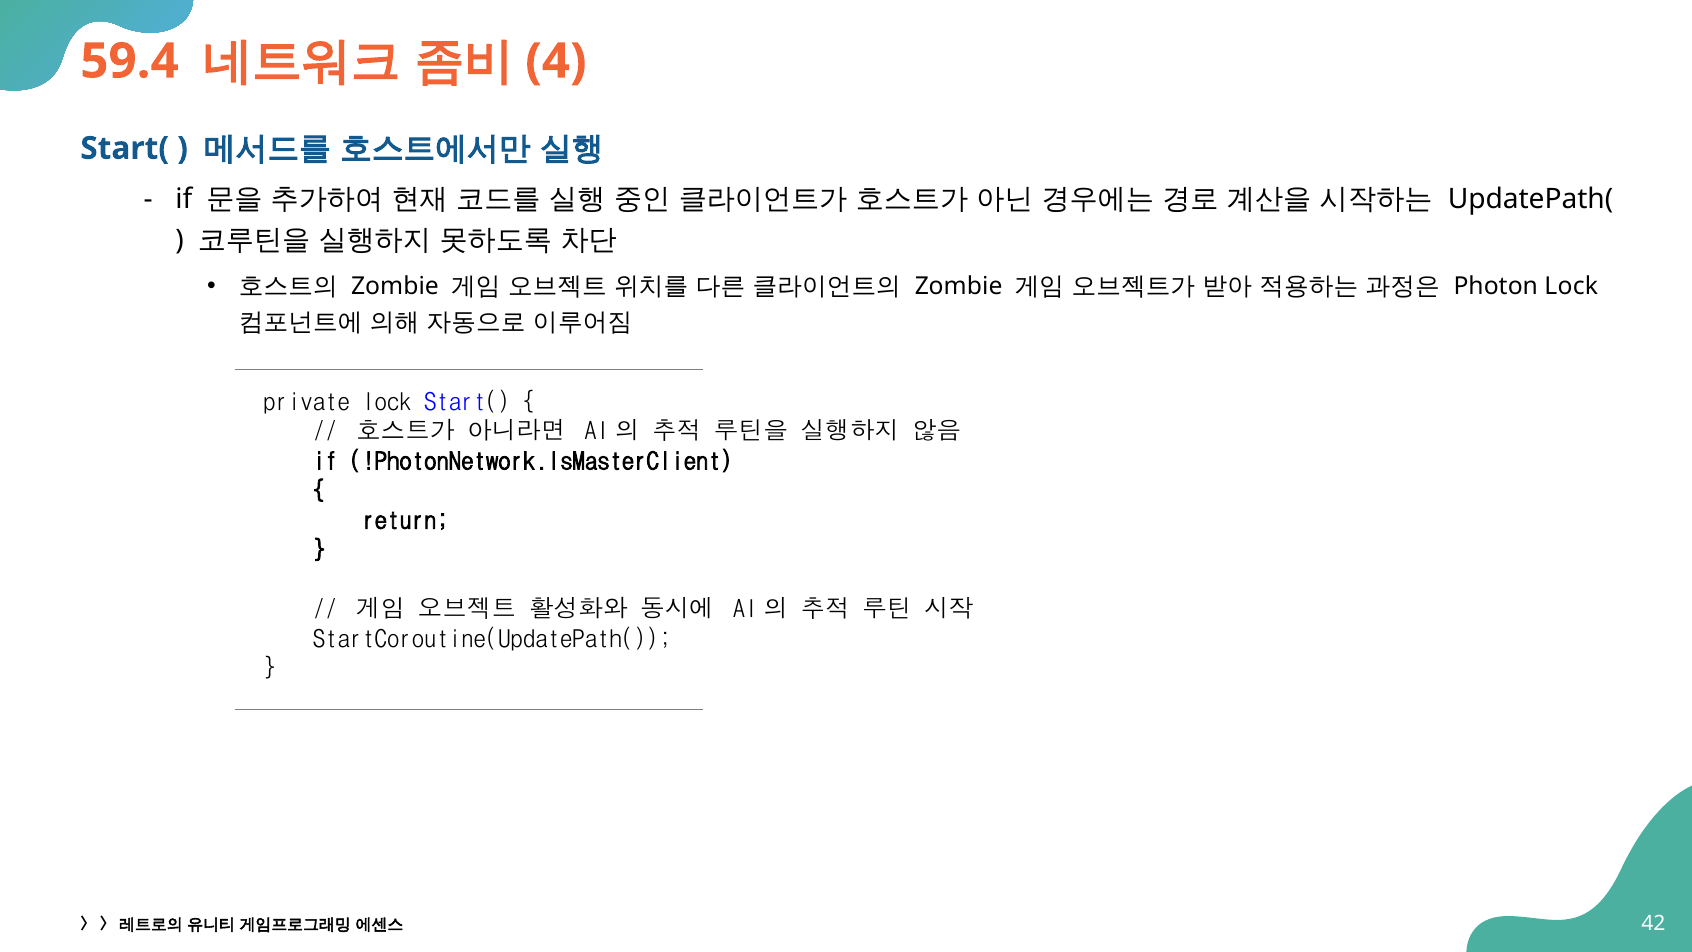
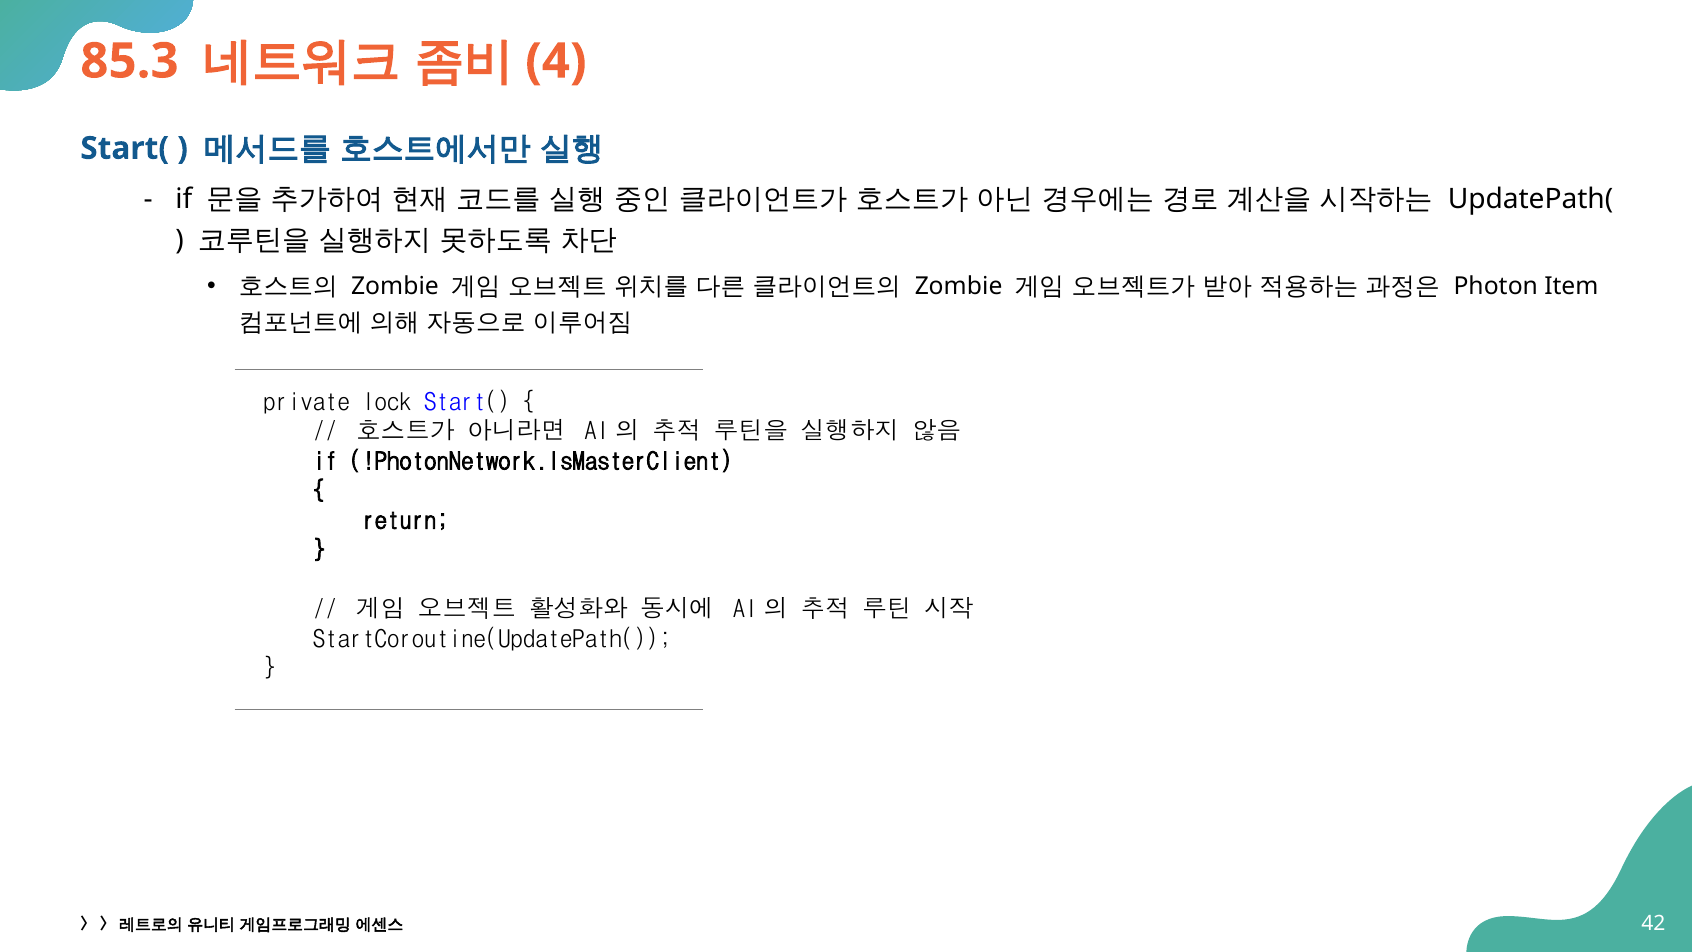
59.4: 59.4 -> 85.3
Photon Lock: Lock -> Item
